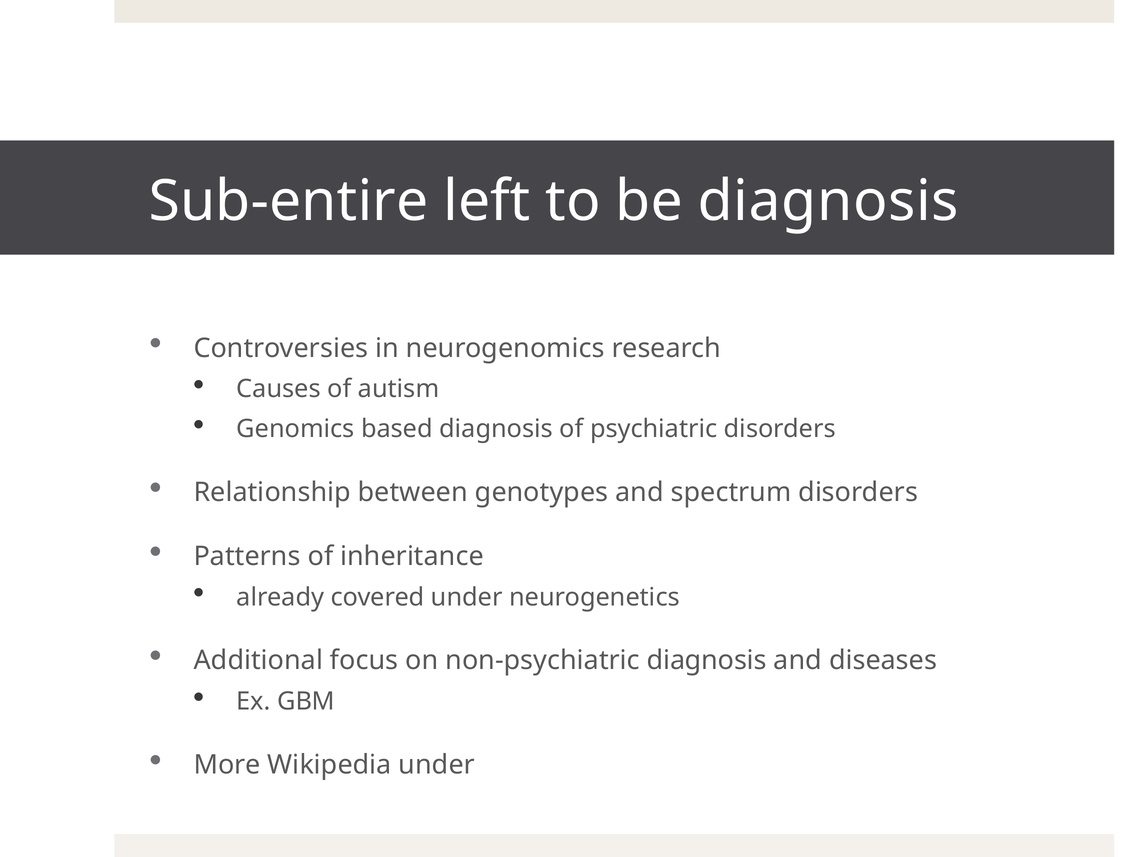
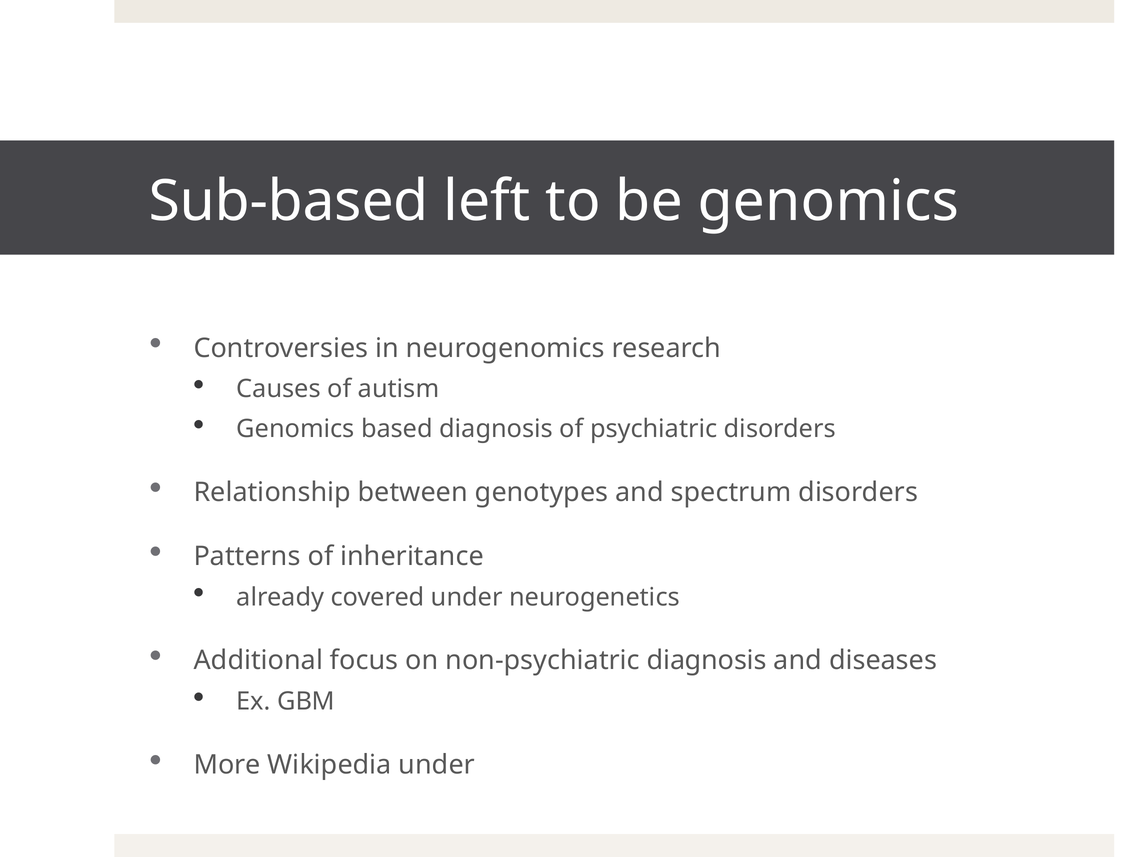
Sub-entire: Sub-entire -> Sub-based
be diagnosis: diagnosis -> genomics
